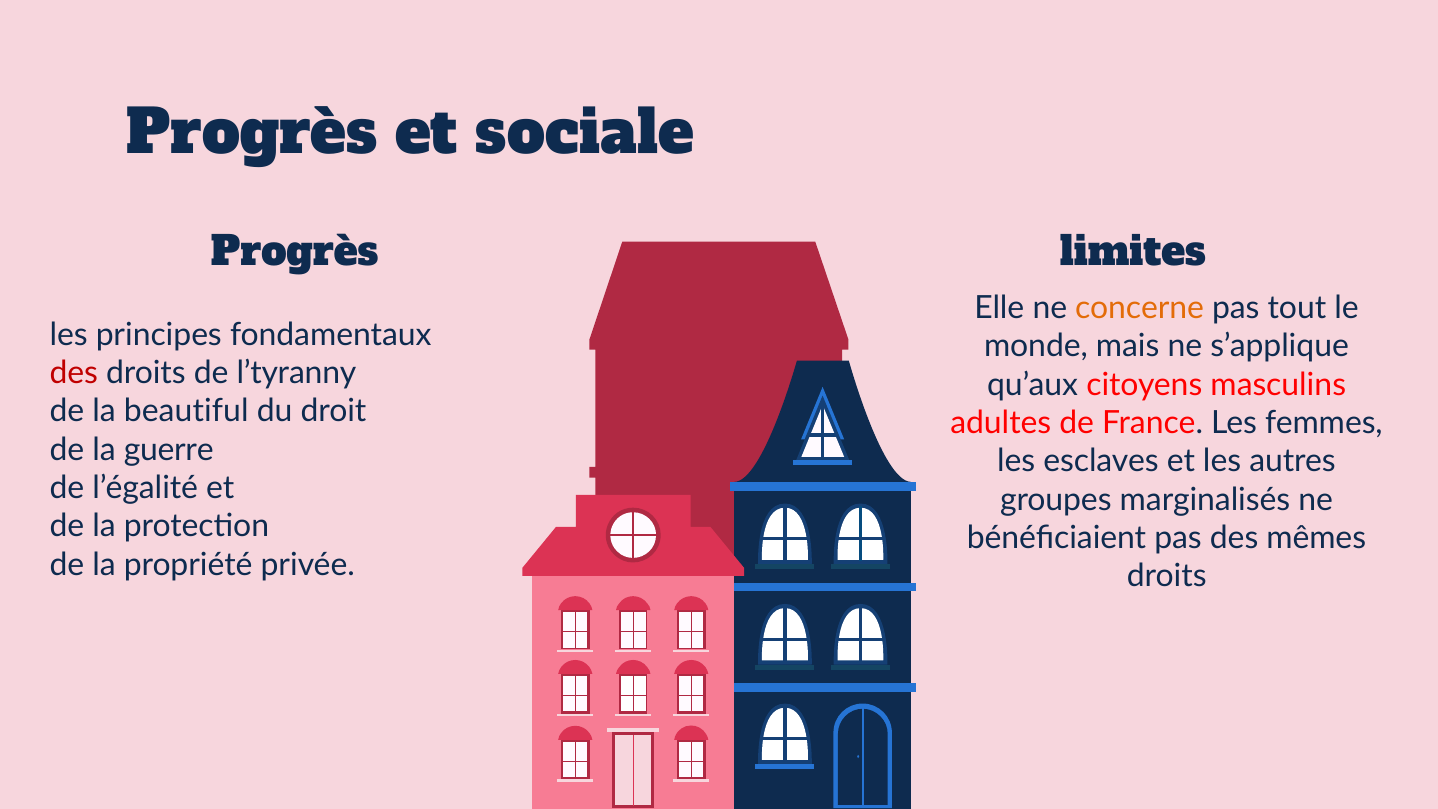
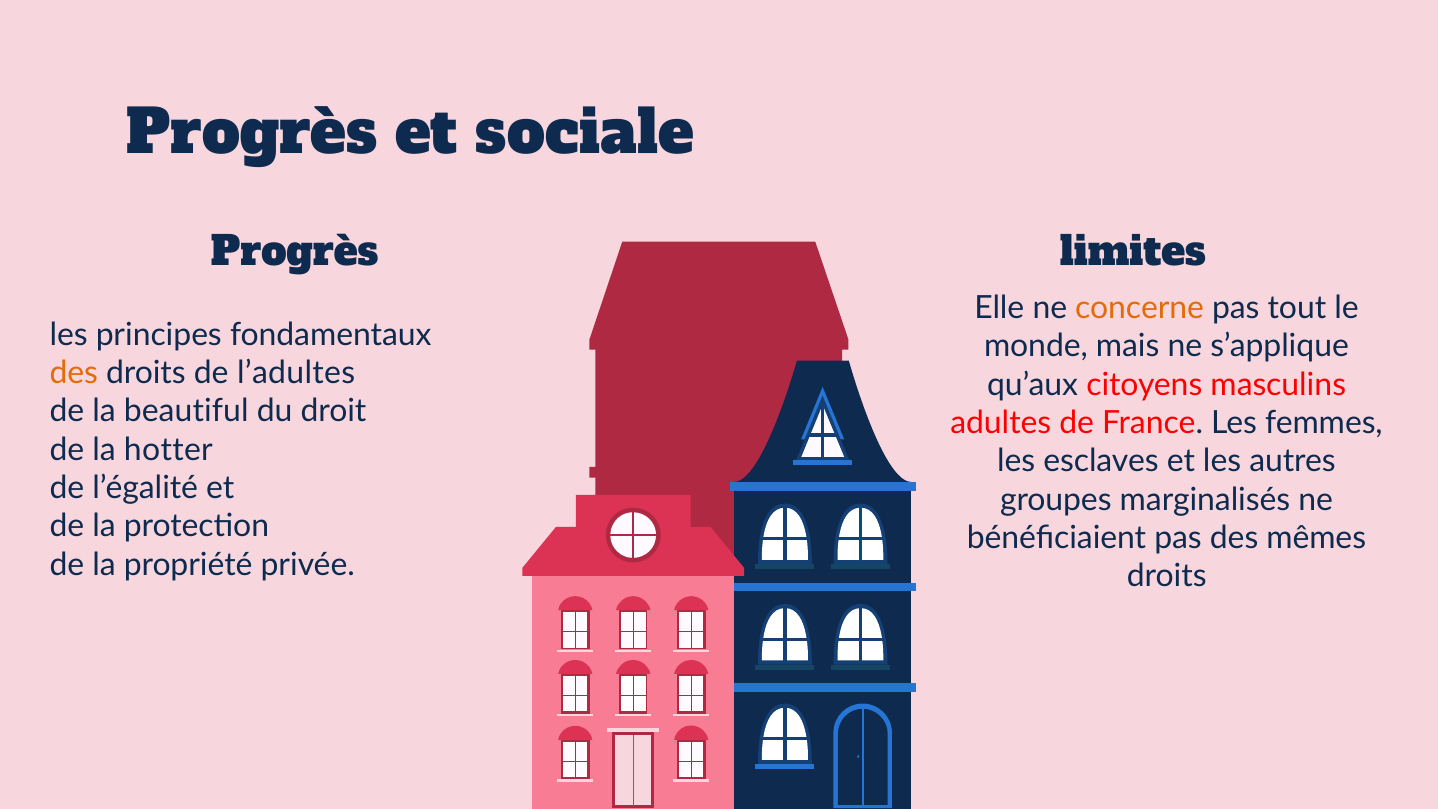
des at (74, 373) colour: red -> orange
l’tyranny: l’tyranny -> l’adultes
guerre: guerre -> hotter
